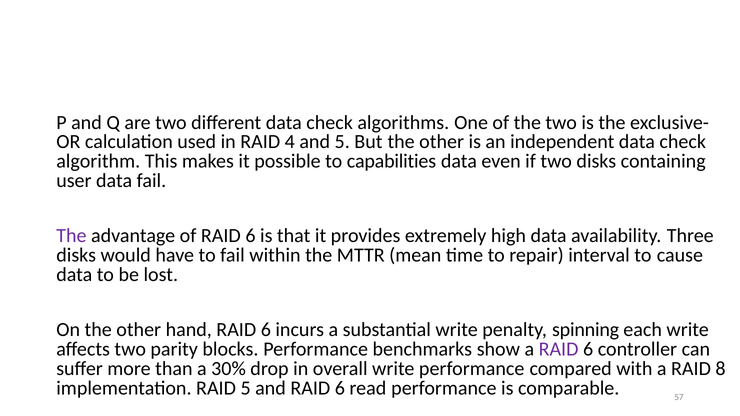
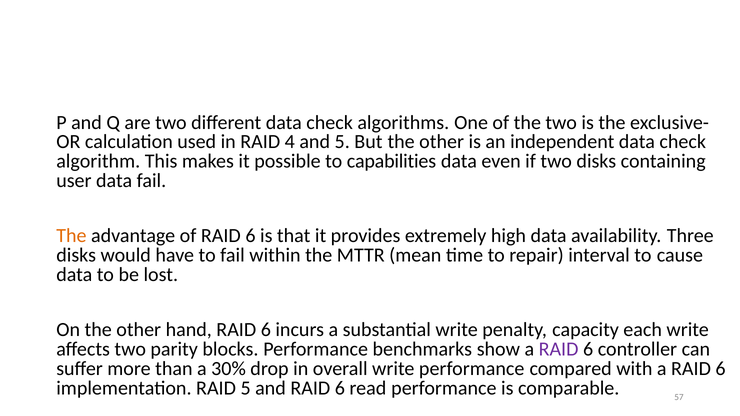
The at (71, 236) colour: purple -> orange
spinning: spinning -> capacity
with a RAID 8: 8 -> 6
